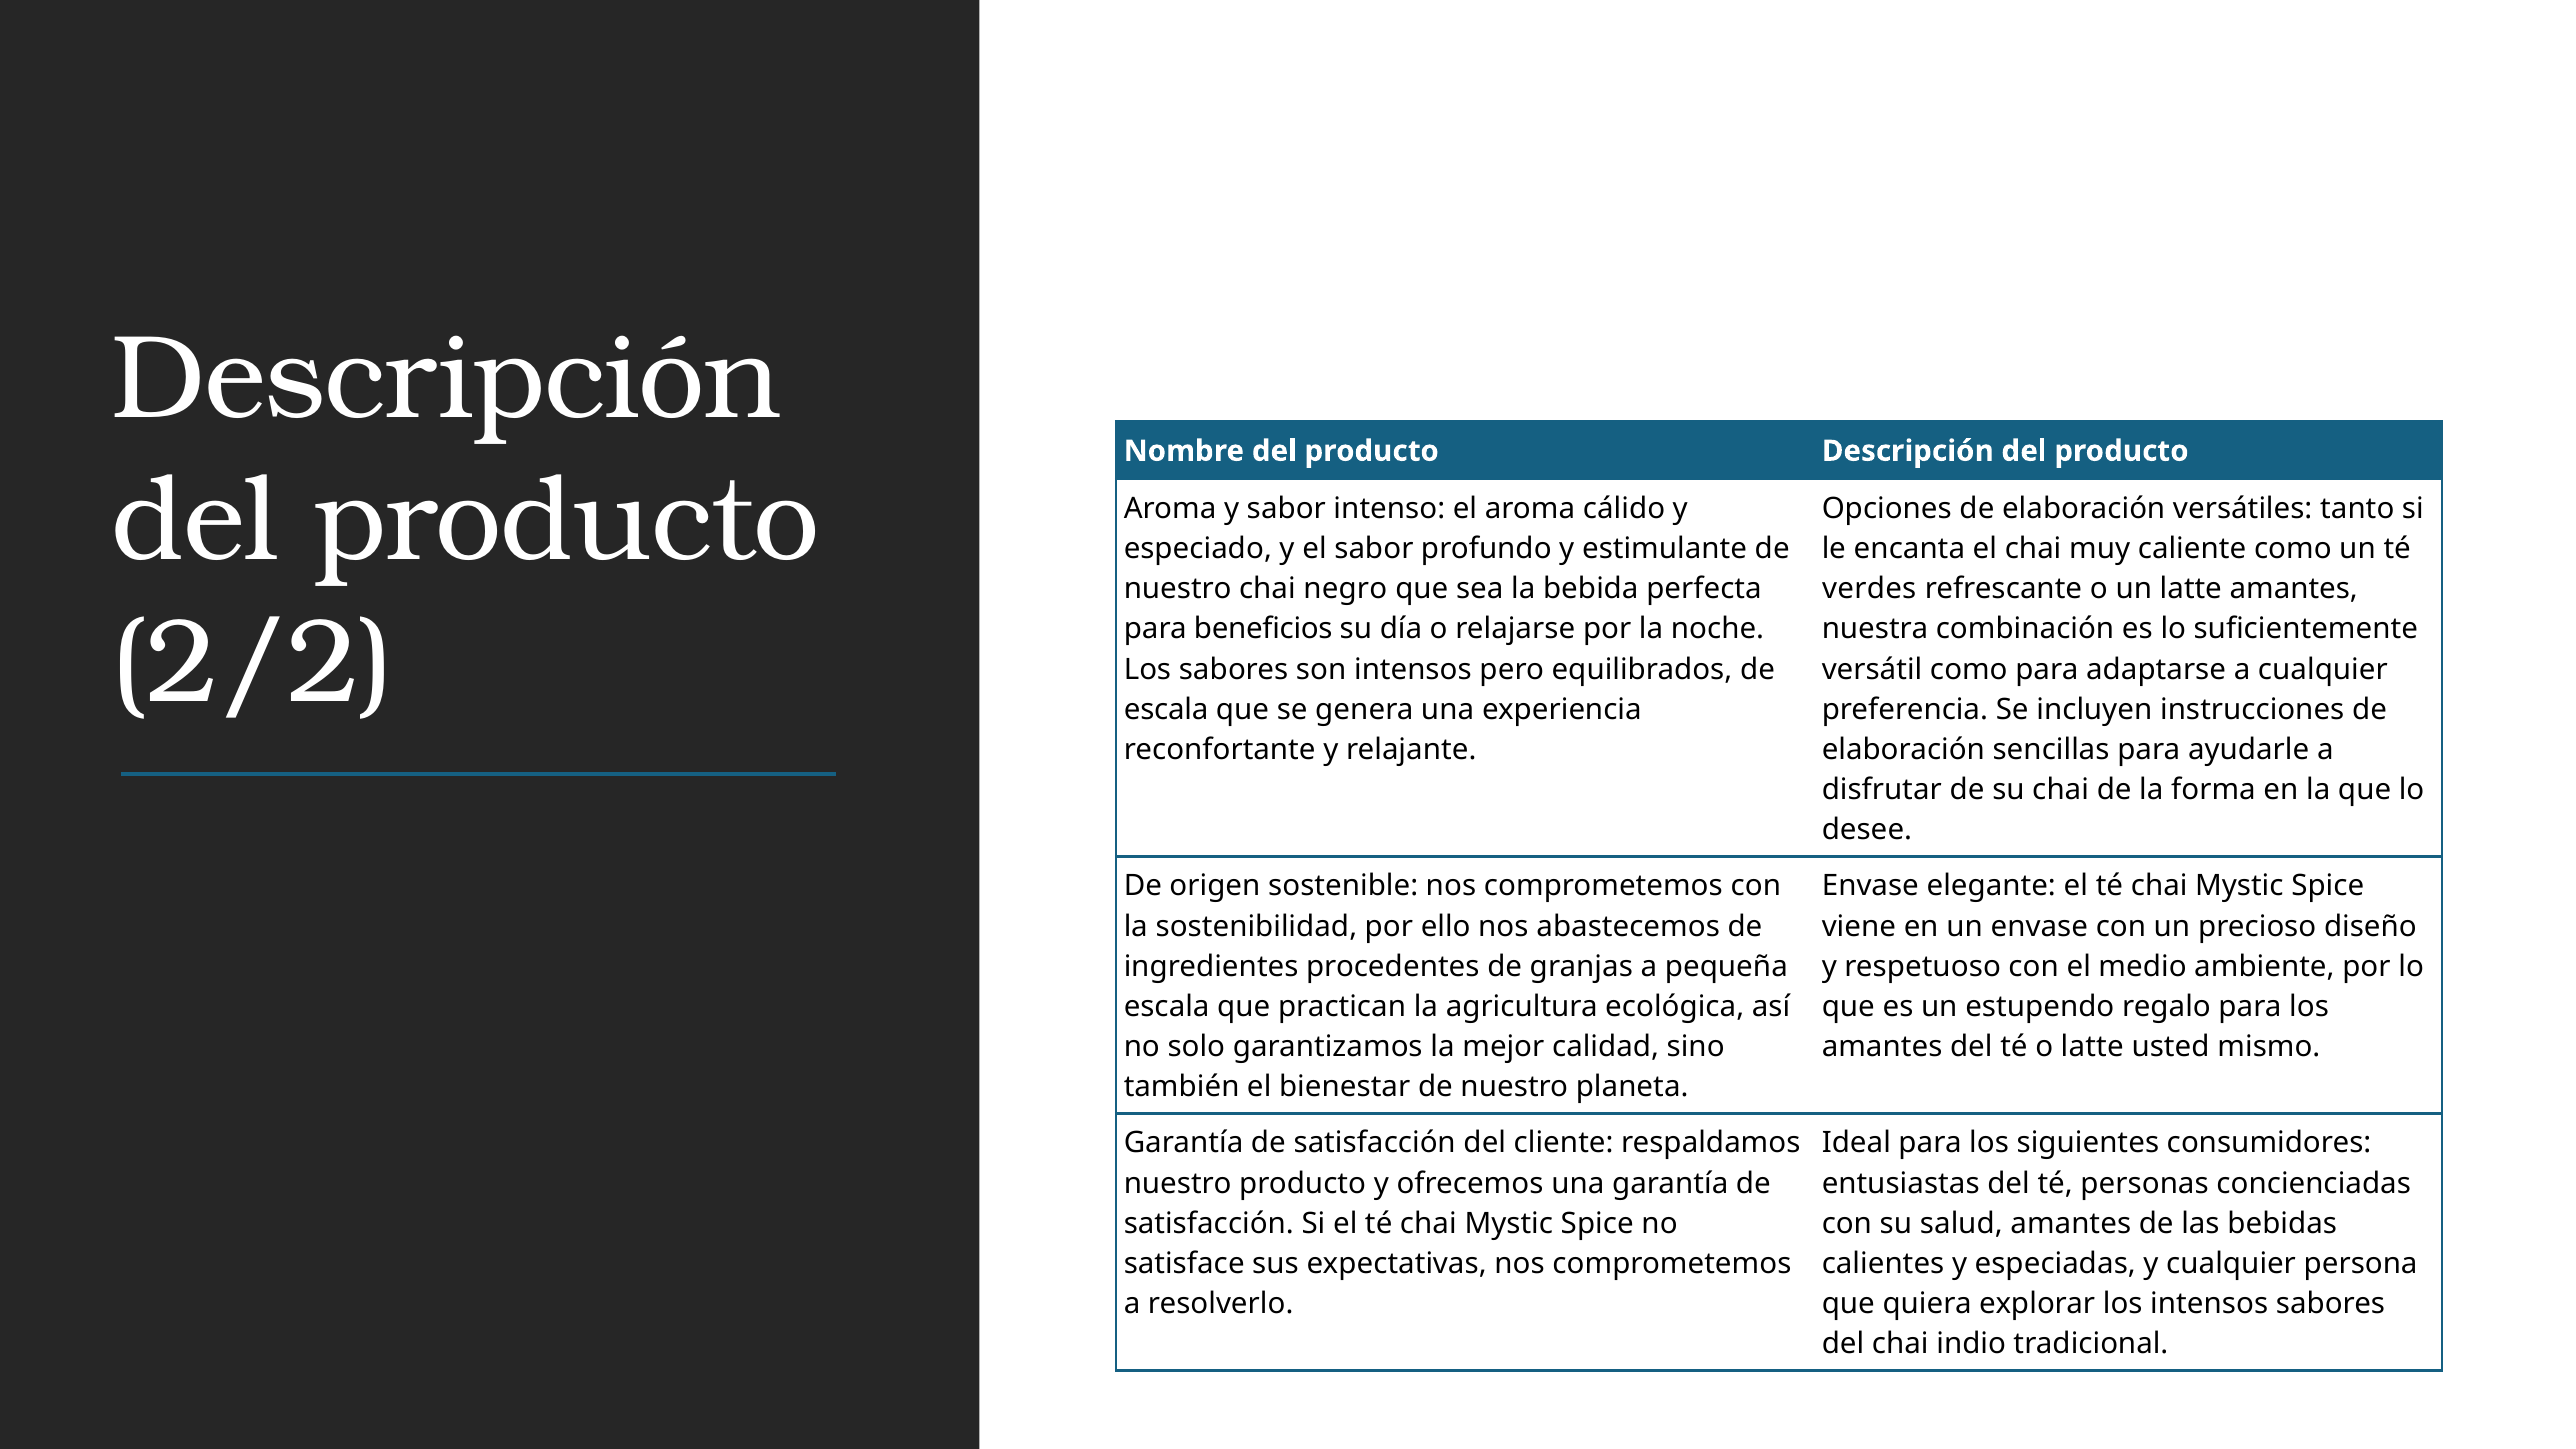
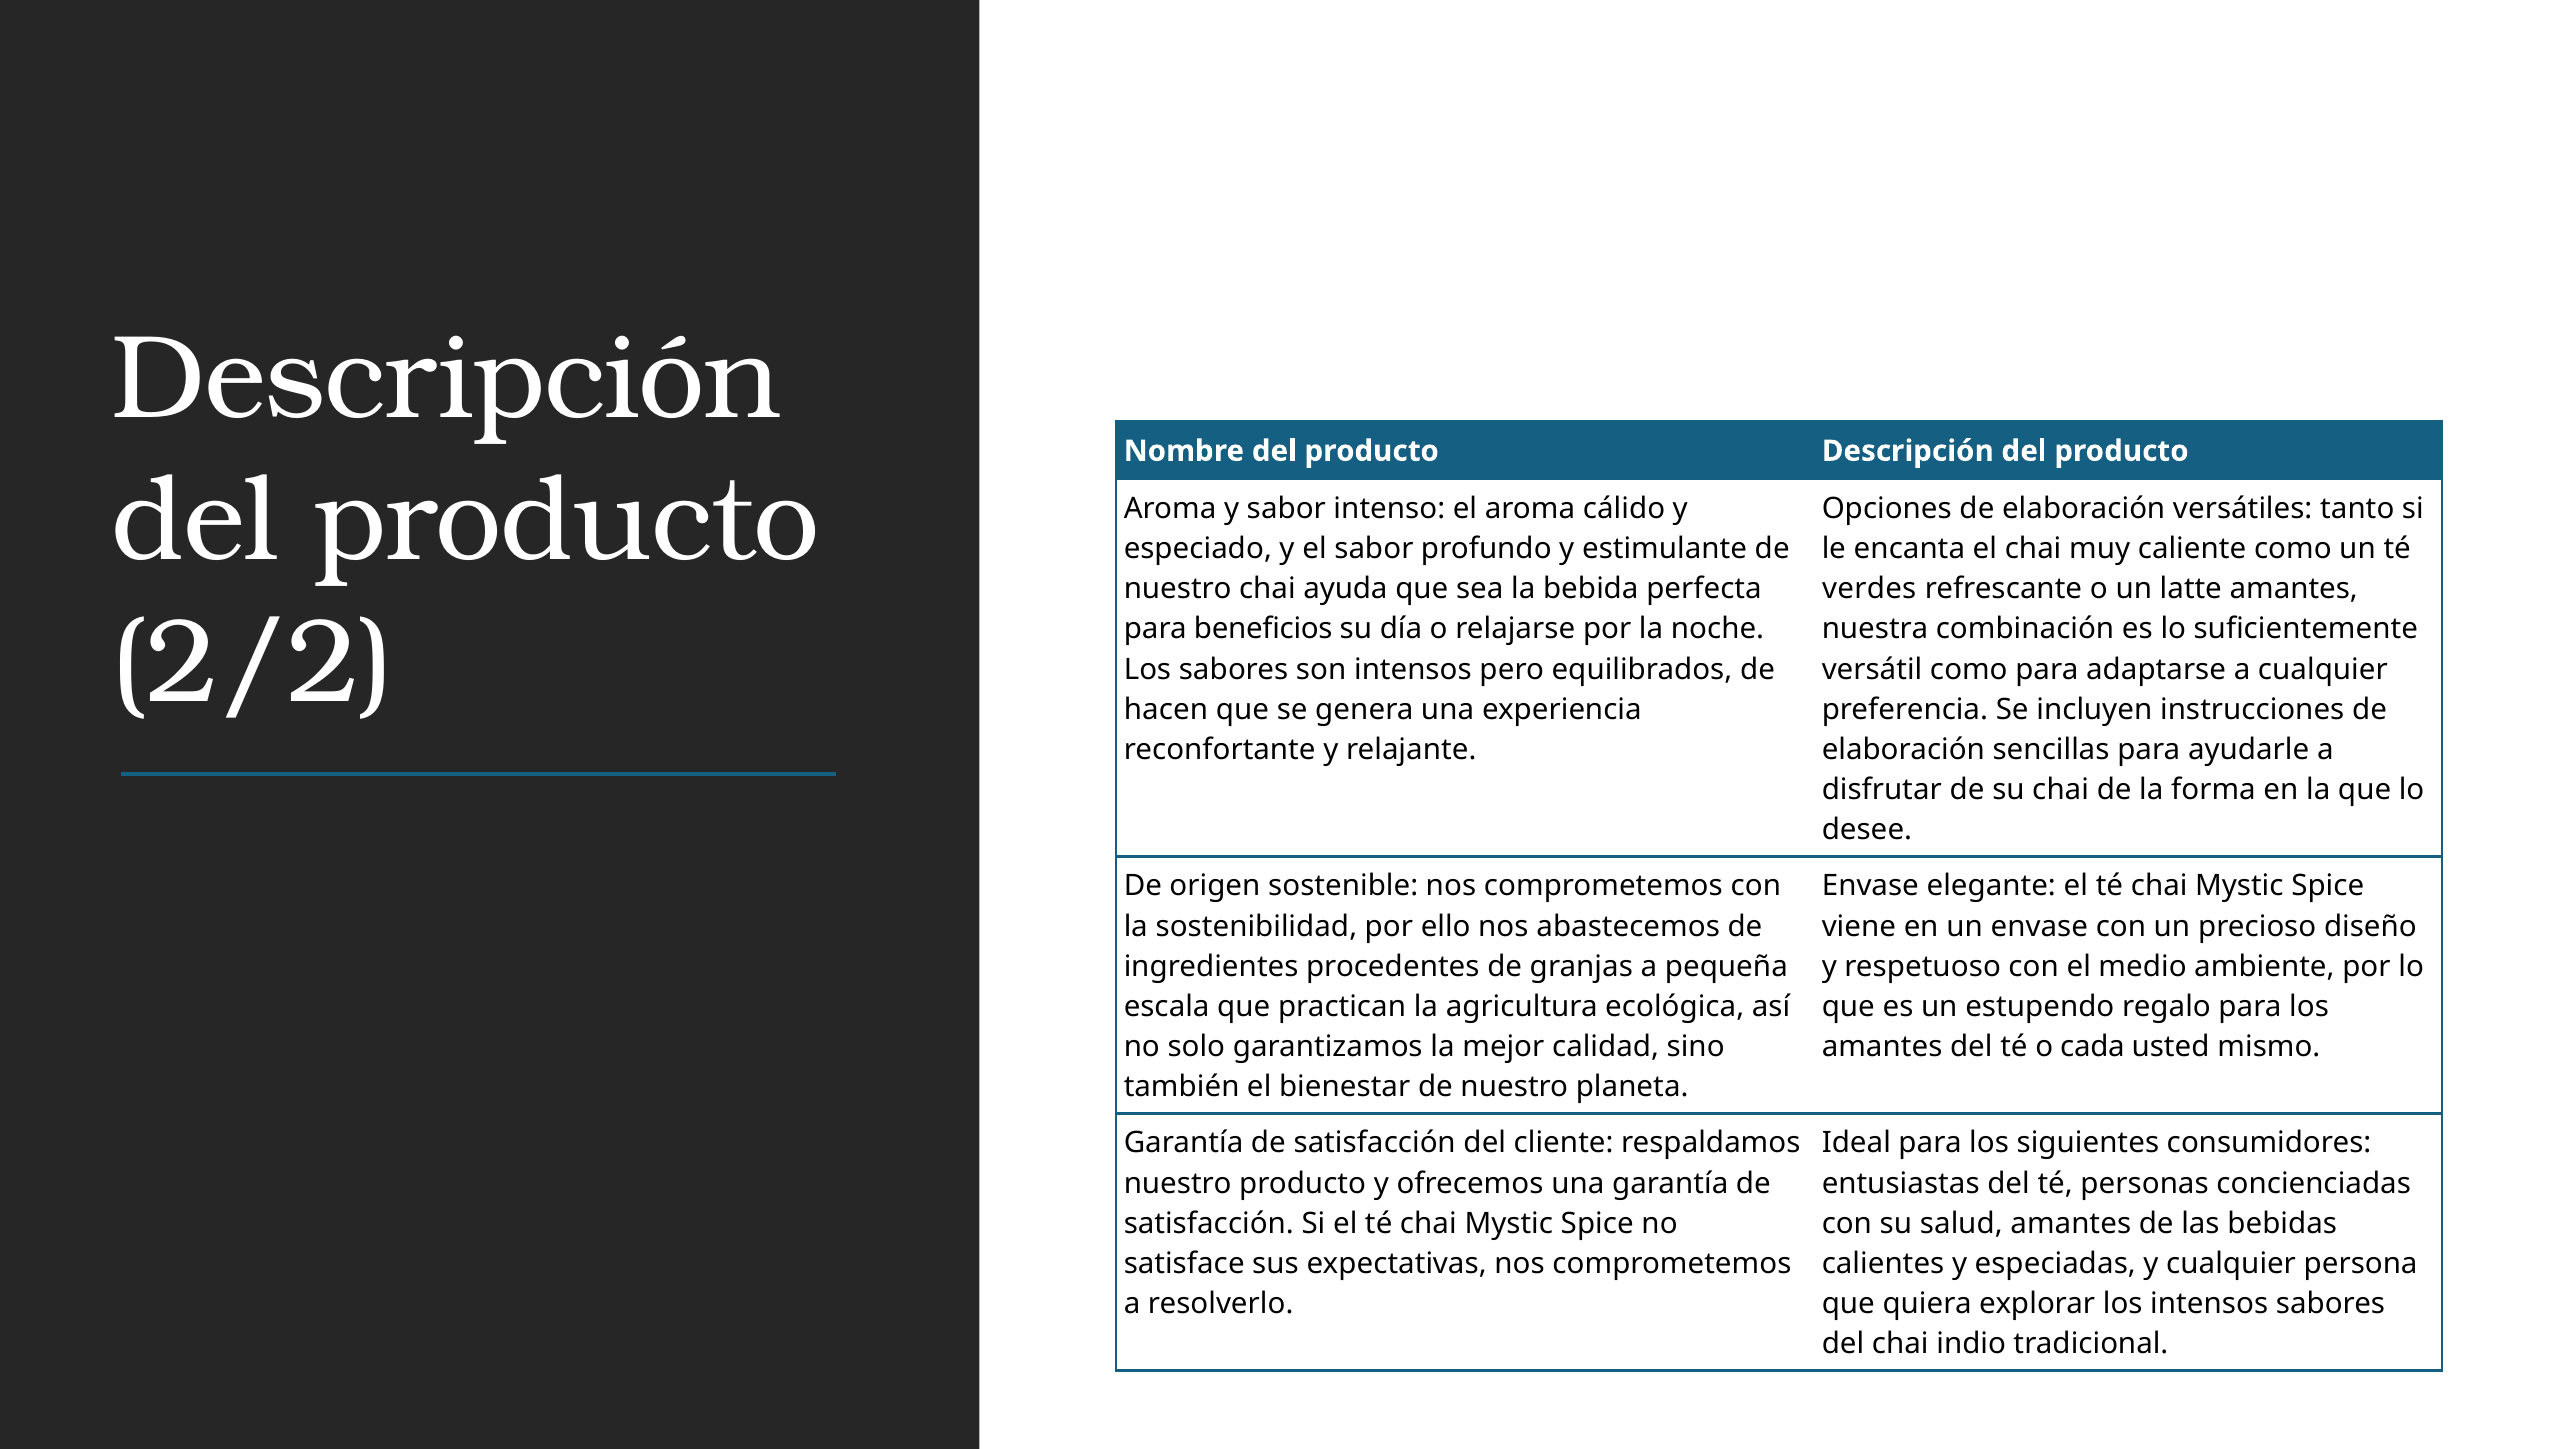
negro: negro -> ayuda
escala at (1166, 710): escala -> hacen
o latte: latte -> cada
